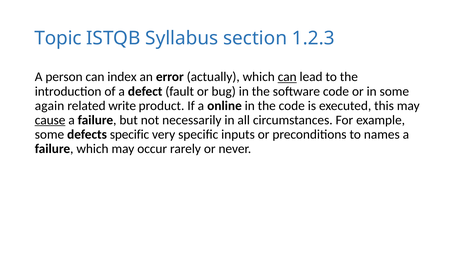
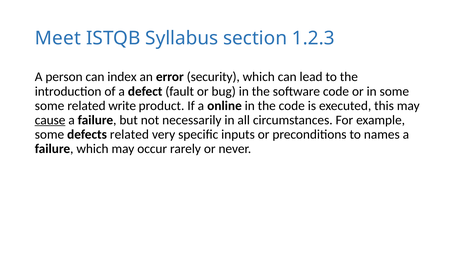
Topic: Topic -> Meet
actually: actually -> security
can at (287, 77) underline: present -> none
again at (50, 106): again -> some
defects specific: specific -> related
